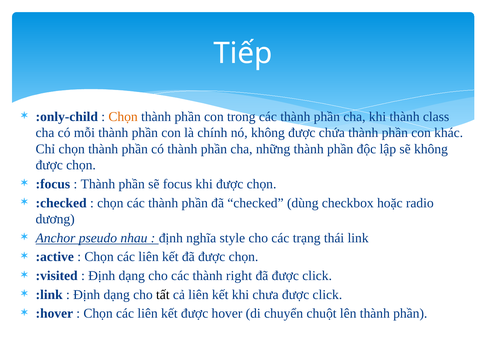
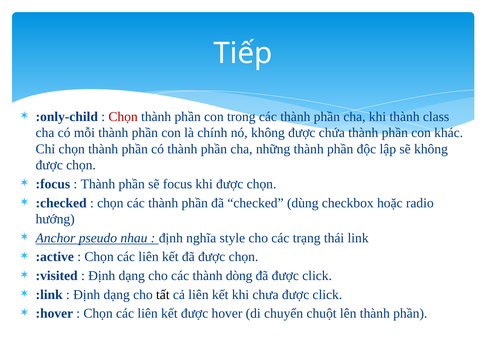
Chọn at (123, 117) colour: orange -> red
dương: dương -> hướng
right: right -> dòng
